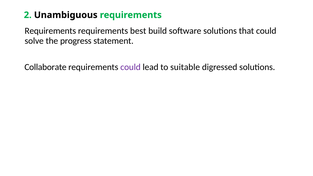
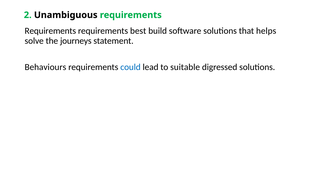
that could: could -> helps
progress: progress -> journeys
Collaborate: Collaborate -> Behaviours
could at (130, 67) colour: purple -> blue
